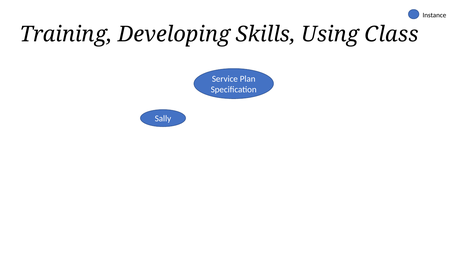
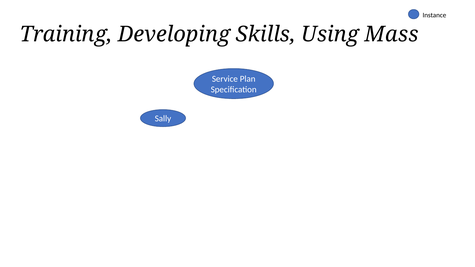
Class: Class -> Mass
